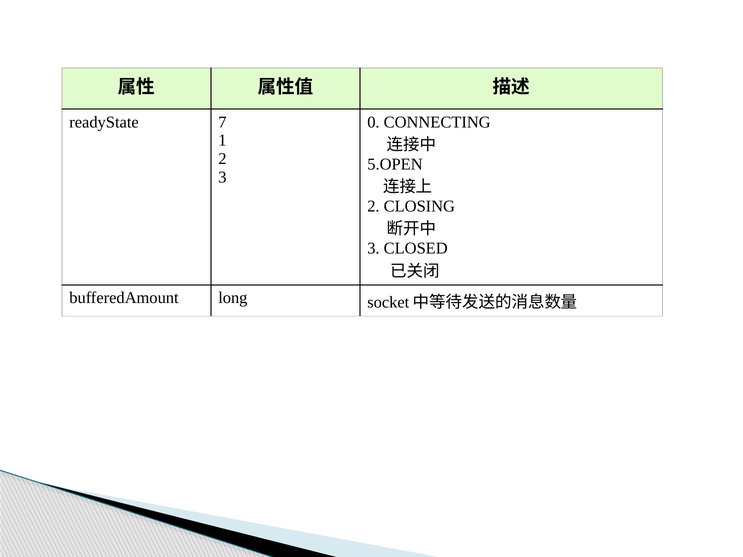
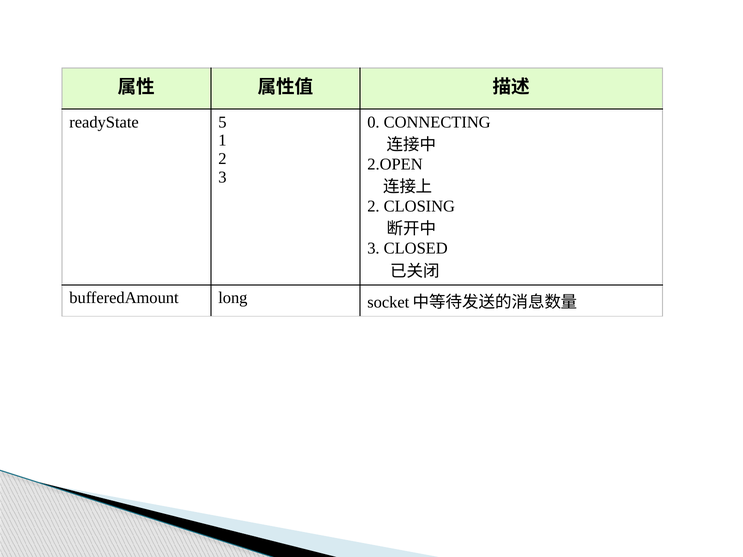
7: 7 -> 5
5.OPEN: 5.OPEN -> 2.OPEN
